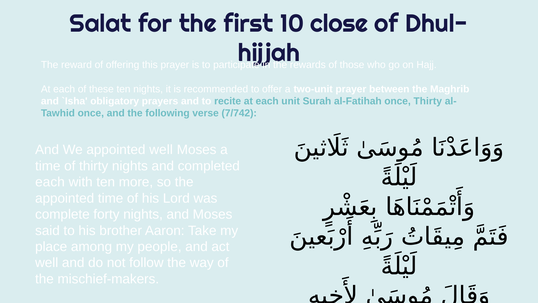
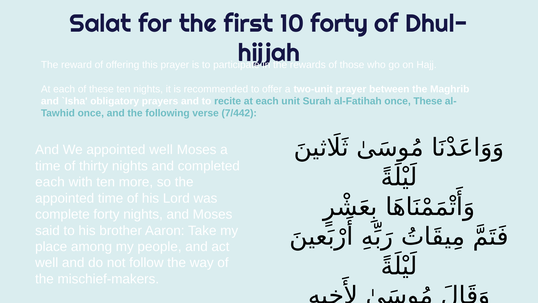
10 close: close -> forty
once Thirty: Thirty -> These
7/742: 7/742 -> 7/442
